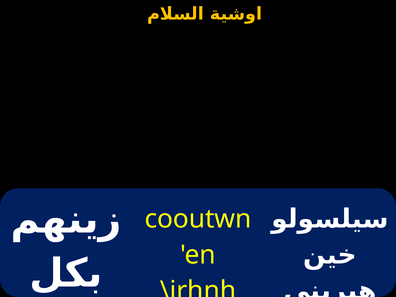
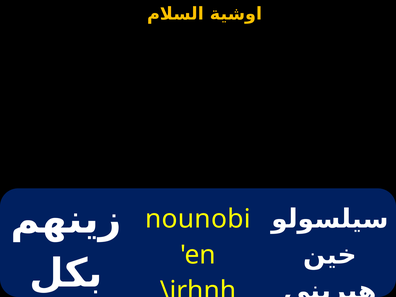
cooutwn: cooutwn -> nounobi
